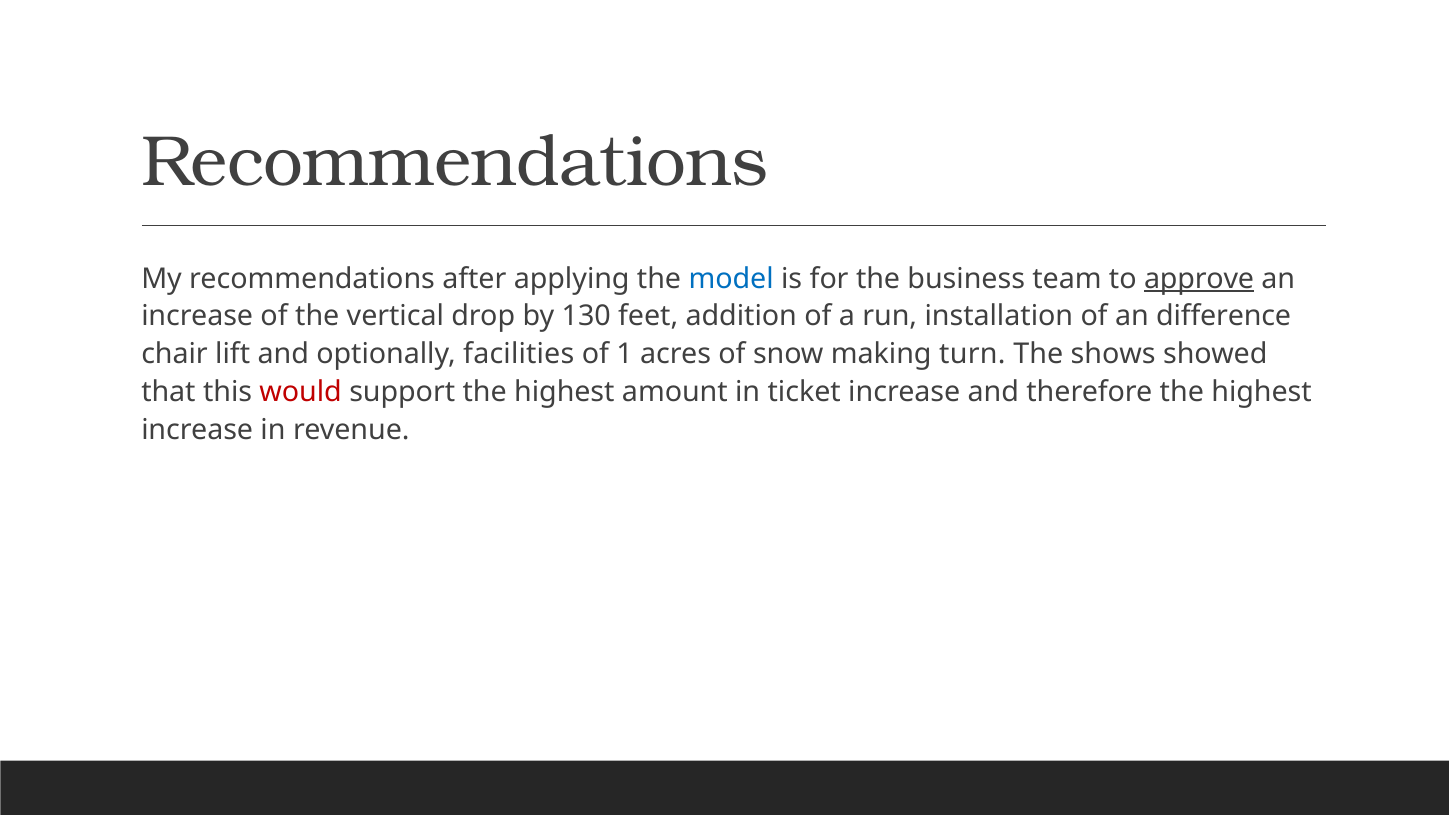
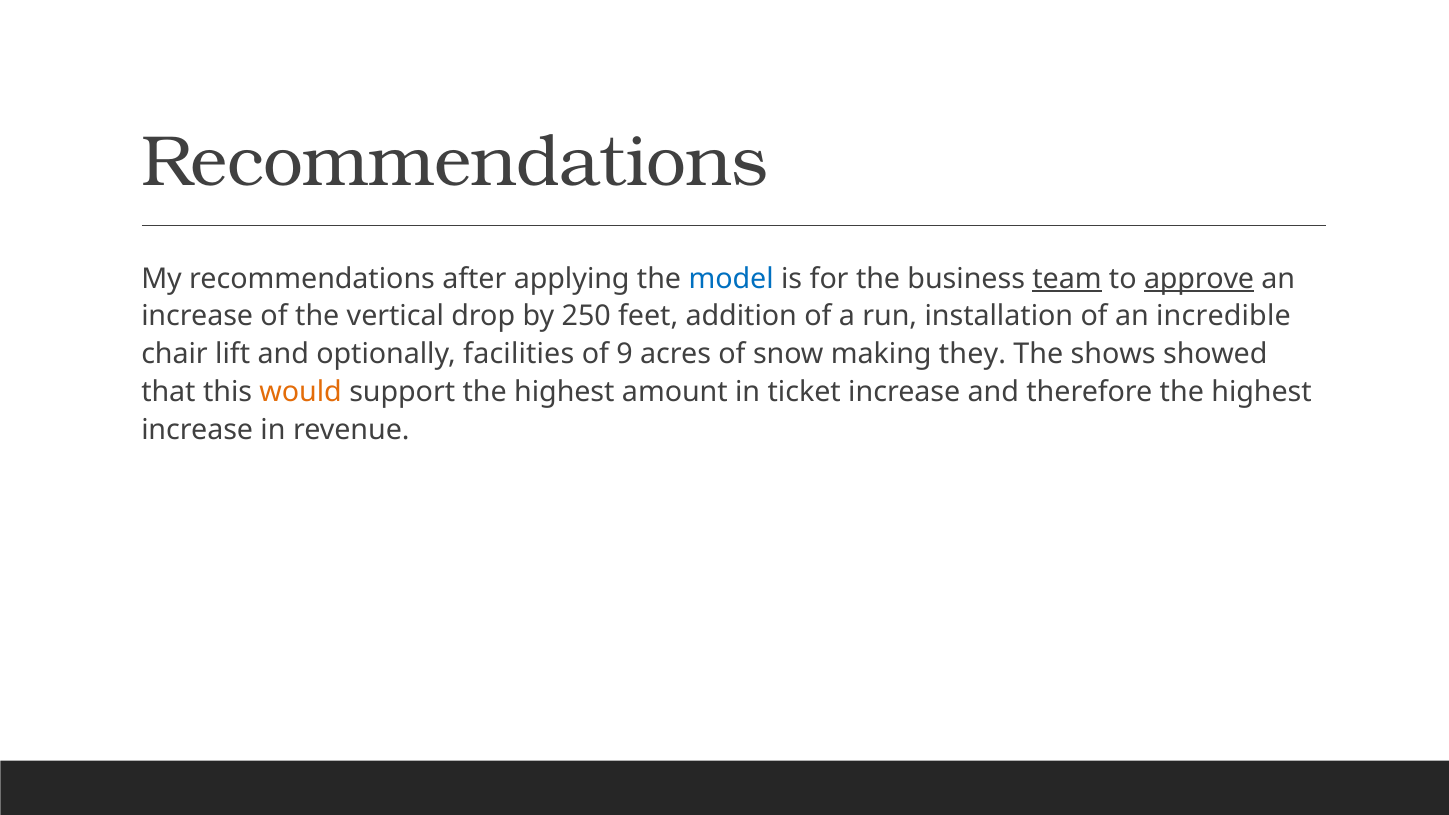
team underline: none -> present
130: 130 -> 250
difference: difference -> incredible
1: 1 -> 9
turn: turn -> they
would colour: red -> orange
